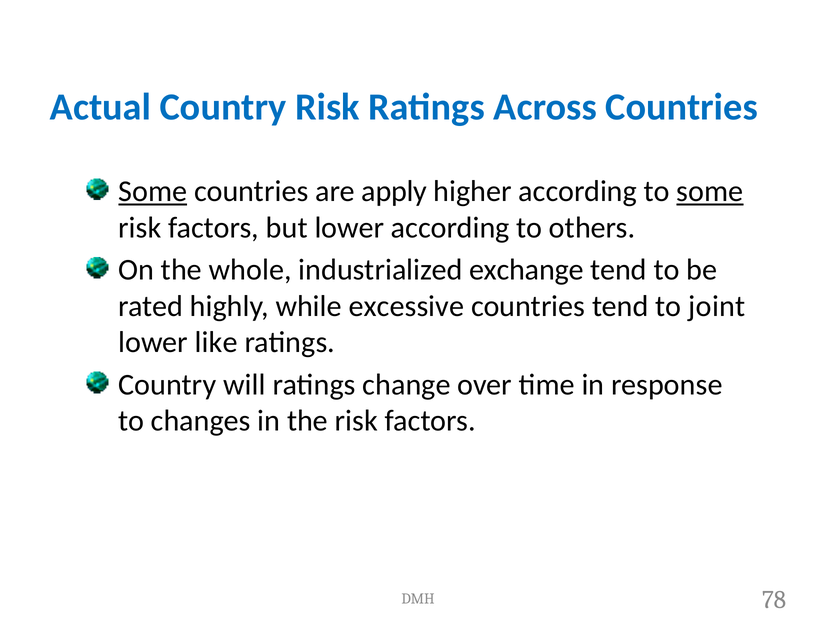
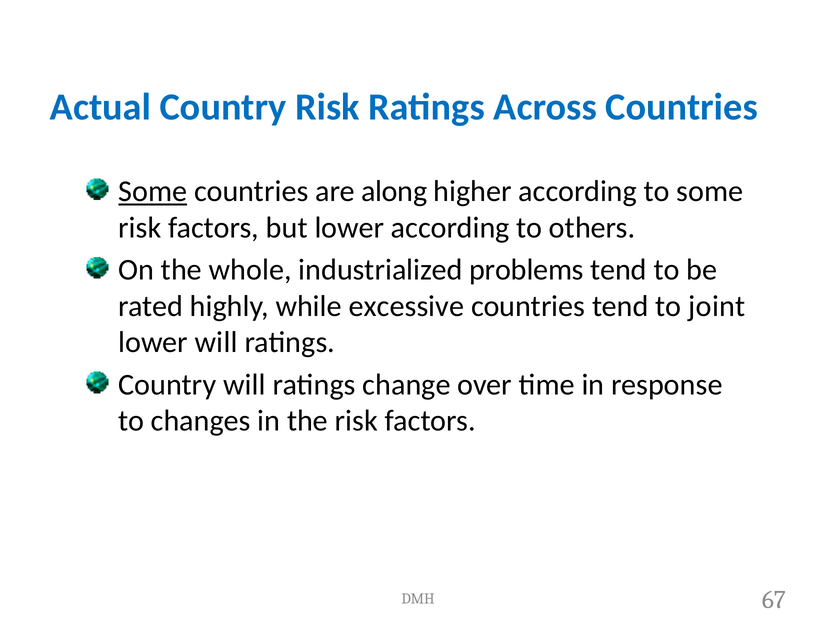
apply: apply -> along
some at (710, 192) underline: present -> none
exchange: exchange -> problems
lower like: like -> will
78: 78 -> 67
